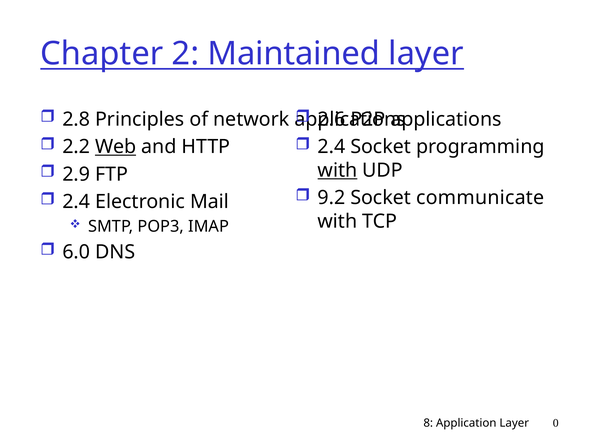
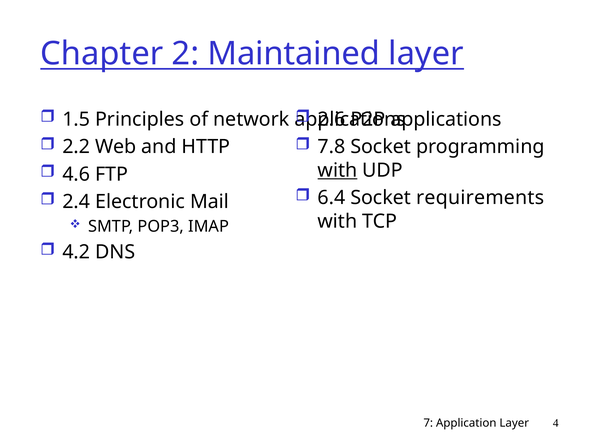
2.8: 2.8 -> 1.5
Web underline: present -> none
2.4 at (331, 147): 2.4 -> 7.8
2.9: 2.9 -> 4.6
9.2: 9.2 -> 6.4
communicate: communicate -> requirements
6.0: 6.0 -> 4.2
8: 8 -> 7
0: 0 -> 4
